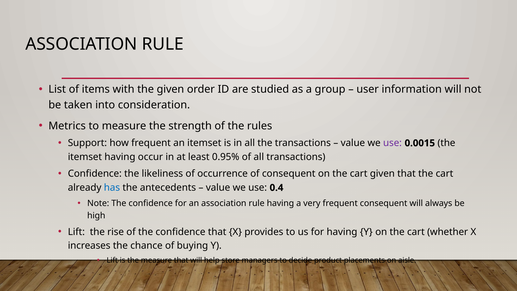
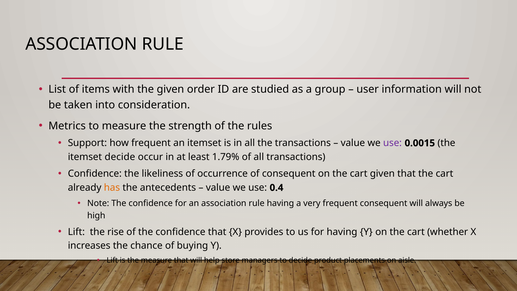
itemset having: having -> decide
0.95%: 0.95% -> 1.79%
has colour: blue -> orange
